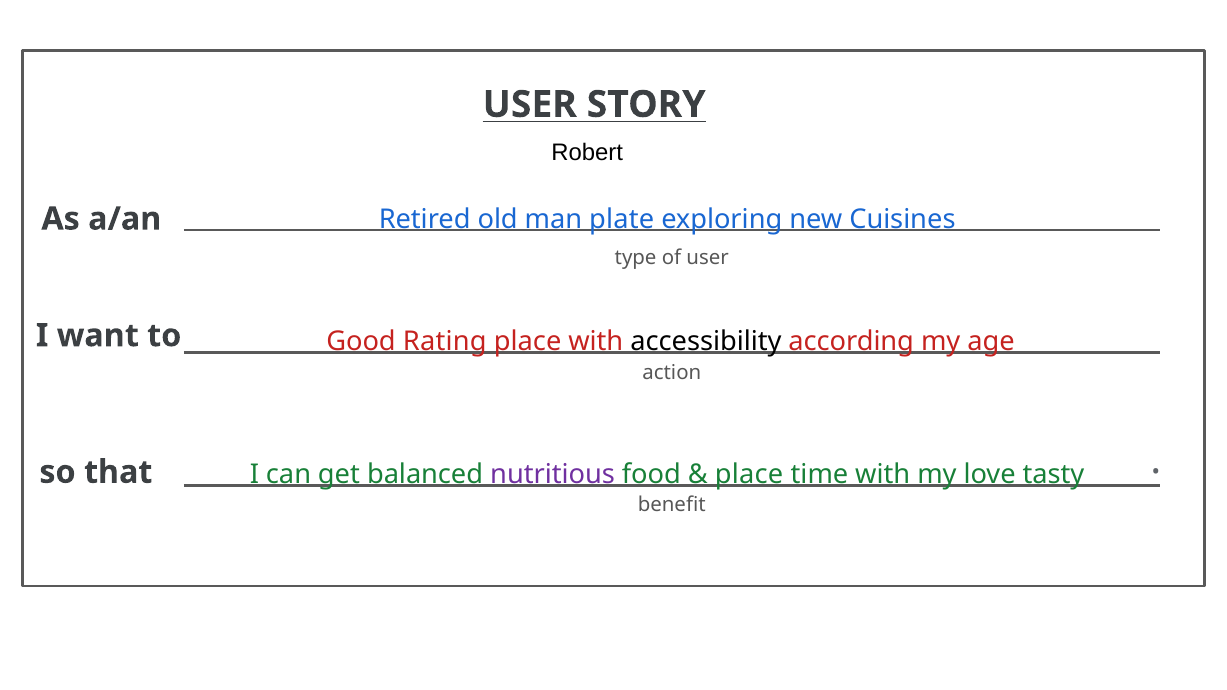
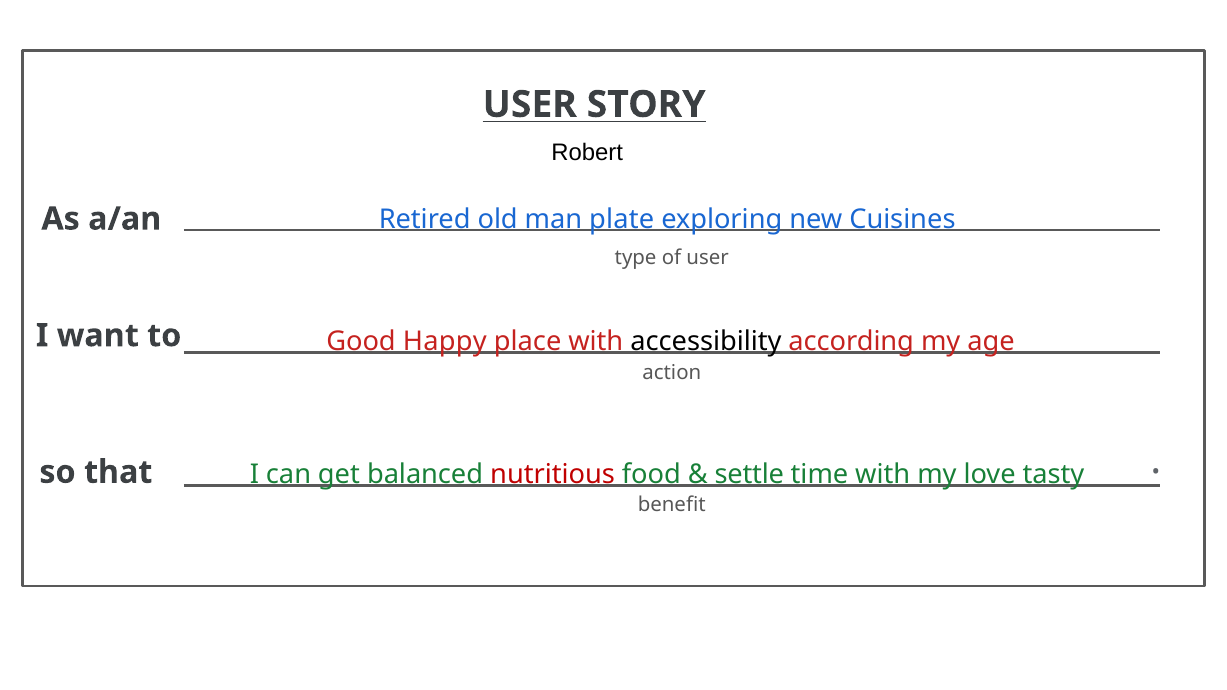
Rating: Rating -> Happy
nutritious colour: purple -> red
place at (749, 475): place -> settle
